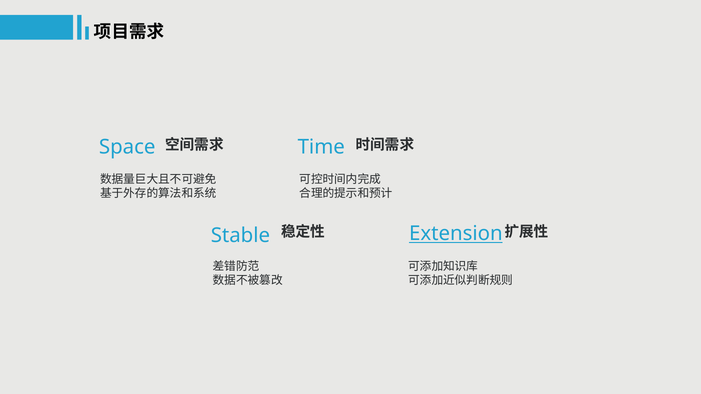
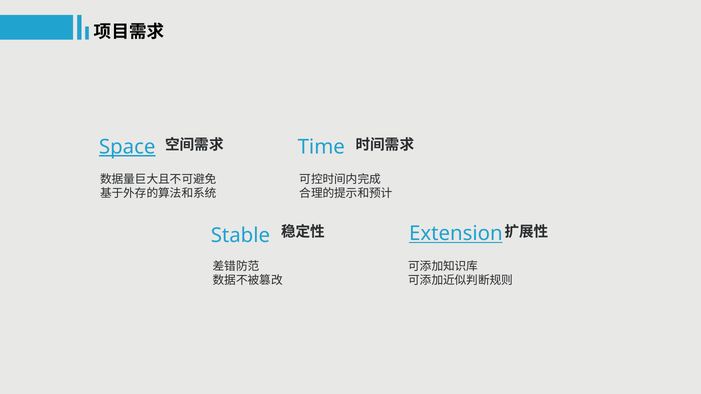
Space underline: none -> present
